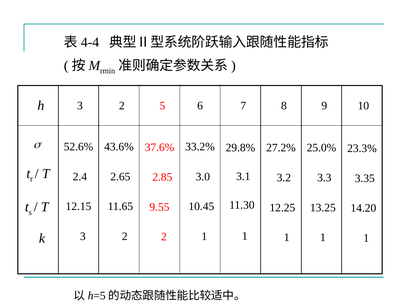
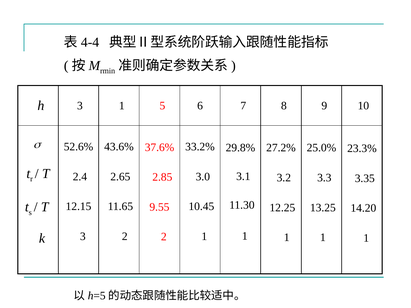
3 2: 2 -> 1
